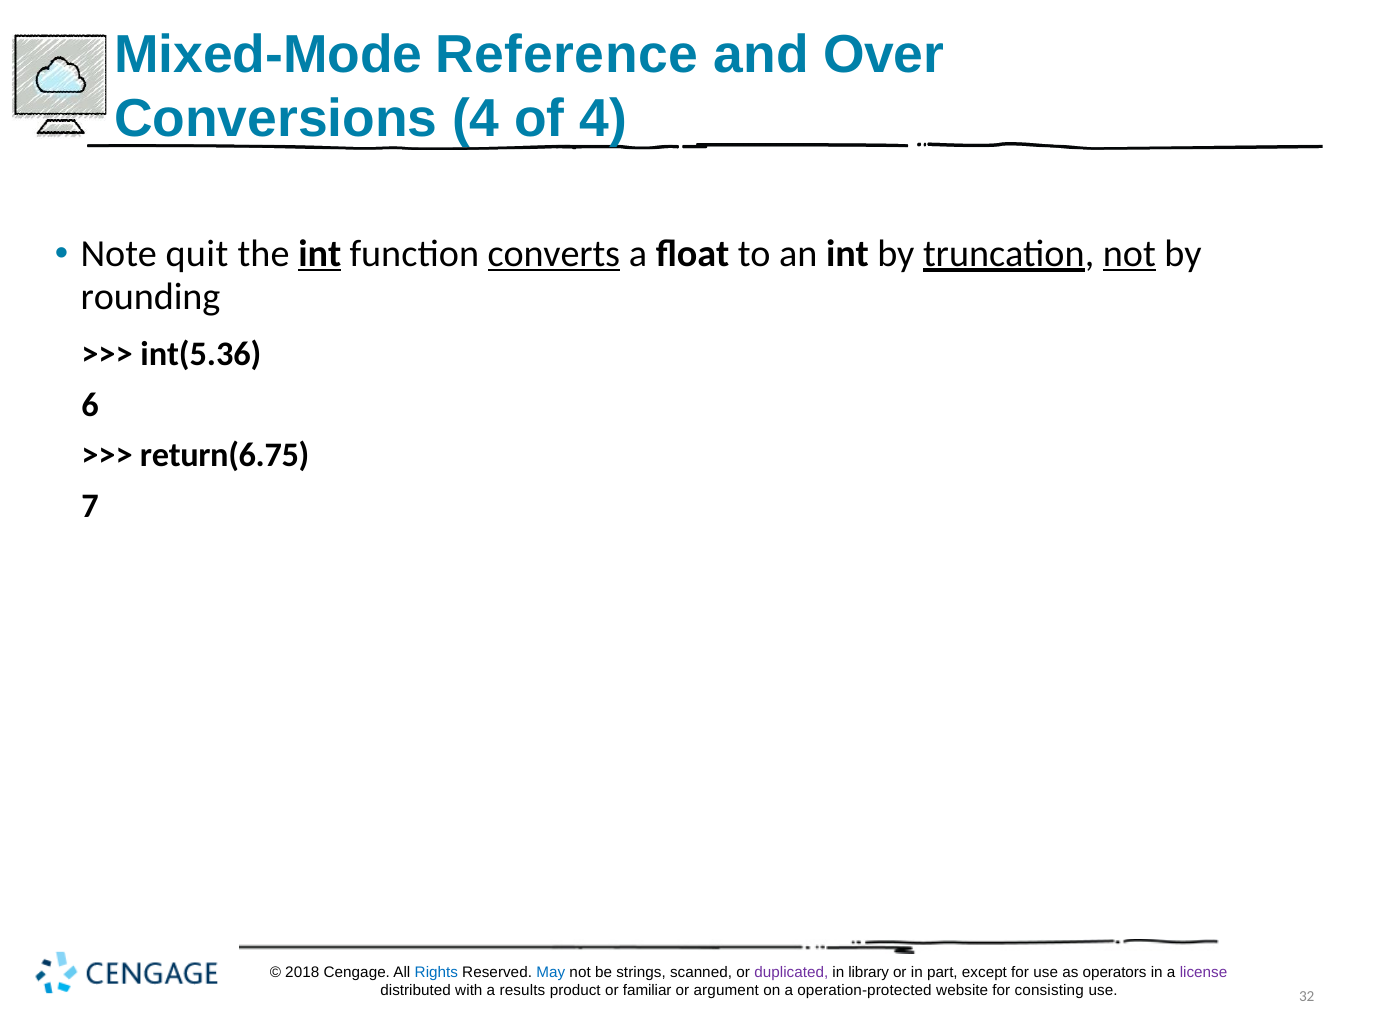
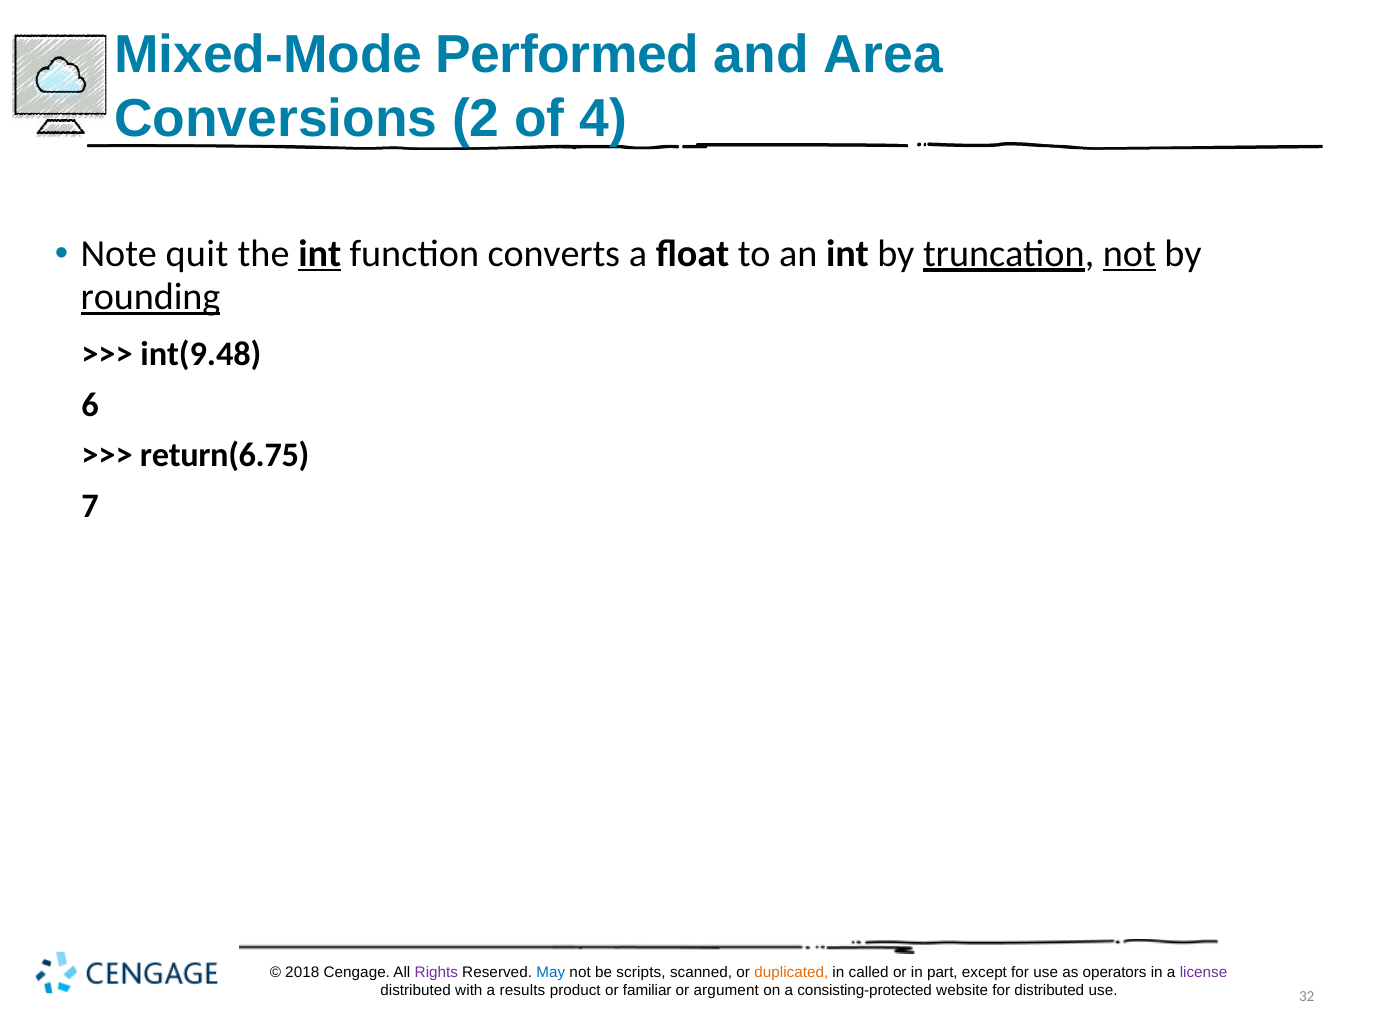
Reference: Reference -> Performed
Over: Over -> Area
Conversions 4: 4 -> 2
converts underline: present -> none
rounding underline: none -> present
int(5.36: int(5.36 -> int(9.48
Rights colour: blue -> purple
strings: strings -> scripts
duplicated colour: purple -> orange
library: library -> called
operation-protected: operation-protected -> consisting-protected
for consisting: consisting -> distributed
